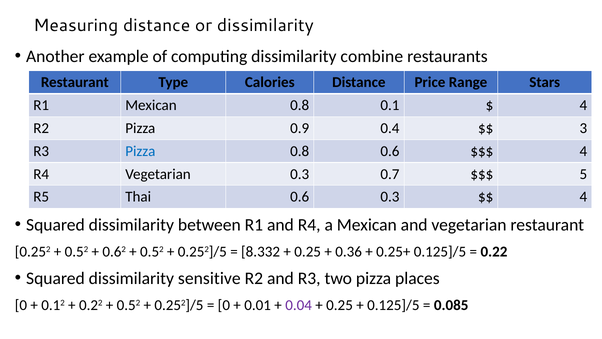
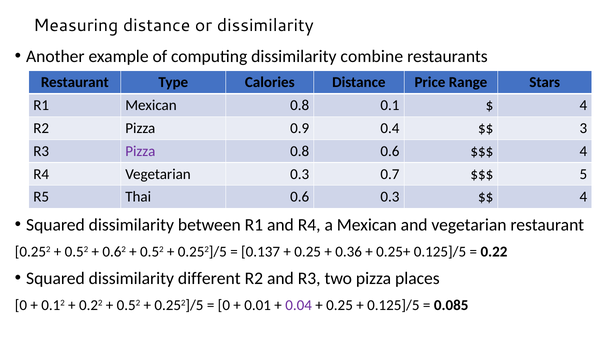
Pizza at (140, 151) colour: blue -> purple
8.332: 8.332 -> 0.137
sensitive: sensitive -> different
